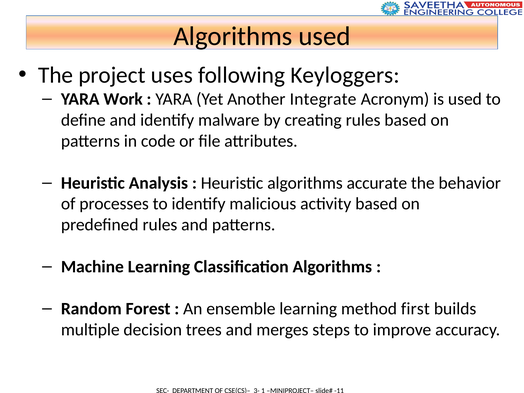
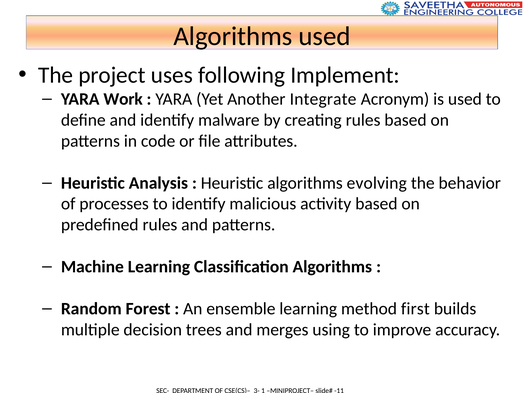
Keyloggers: Keyloggers -> Implement
accurate: accurate -> evolving
steps: steps -> using
